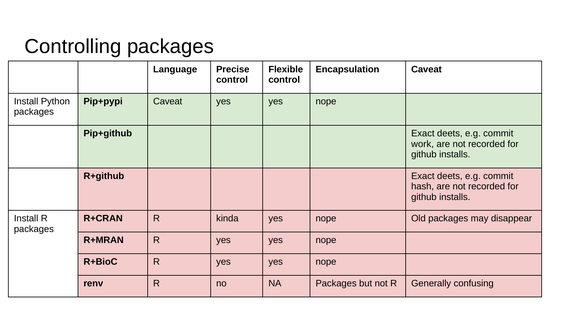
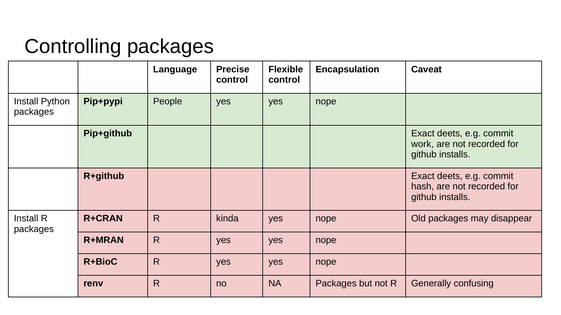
Pip+pypi Caveat: Caveat -> People
